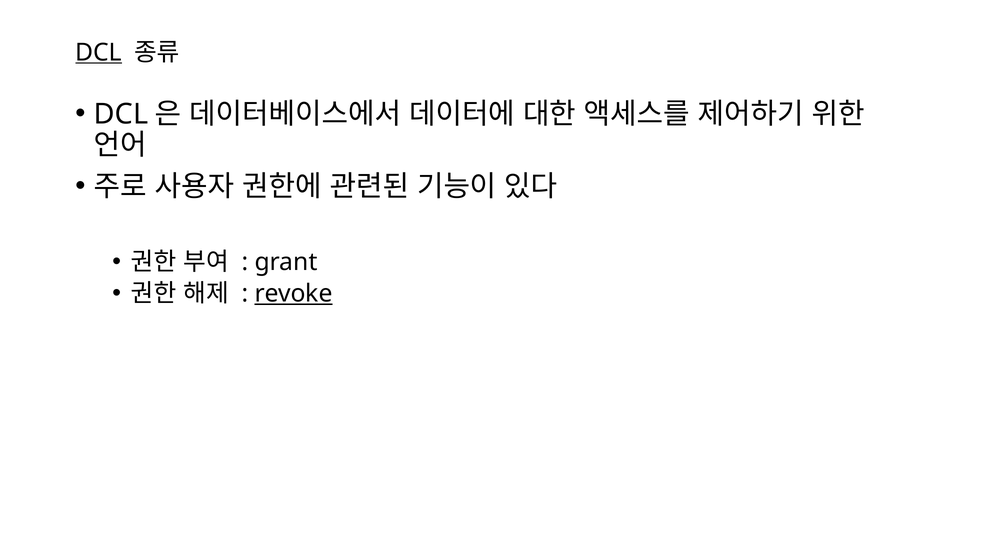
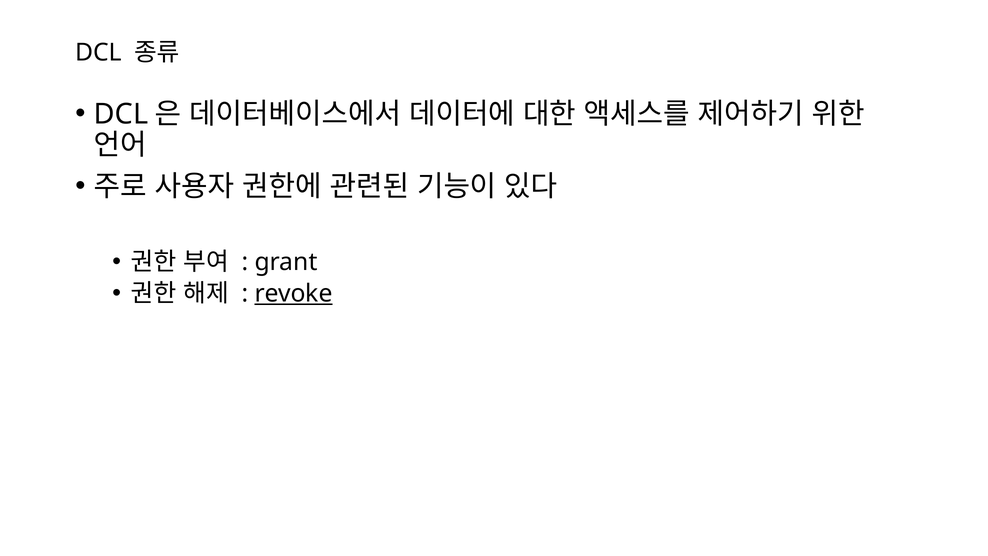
DCL at (99, 52) underline: present -> none
